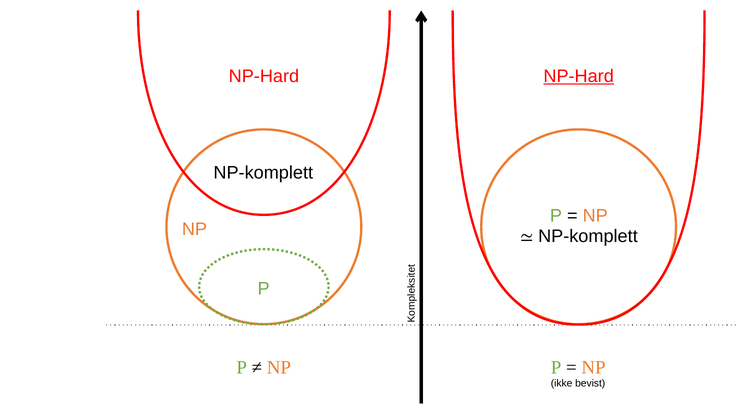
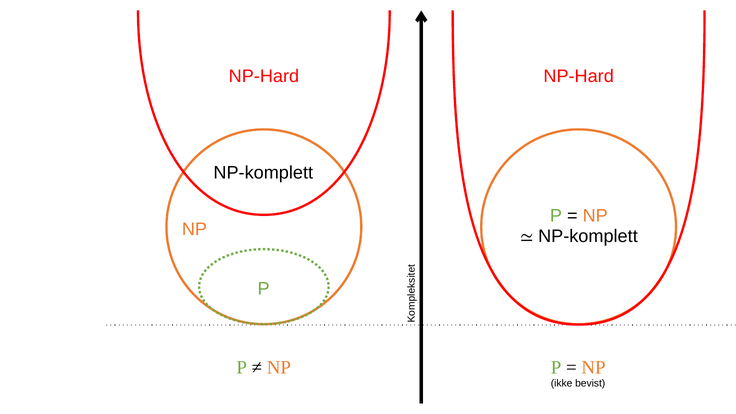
NP-Hard at (579, 76) underline: present -> none
